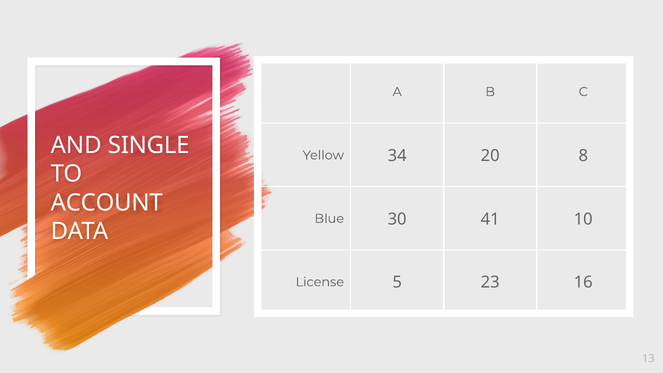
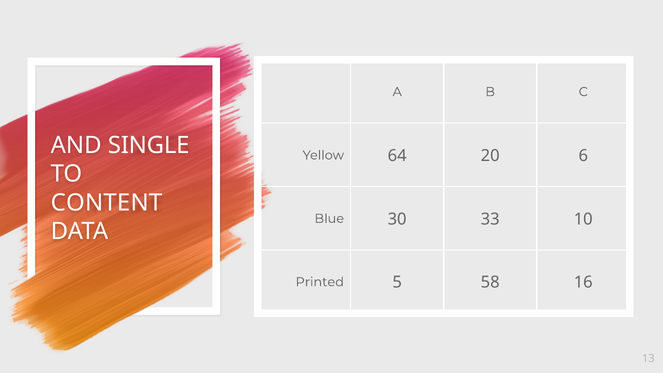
34: 34 -> 64
8: 8 -> 6
ACCOUNT: ACCOUNT -> CONTENT
41: 41 -> 33
License: License -> Printed
23: 23 -> 58
